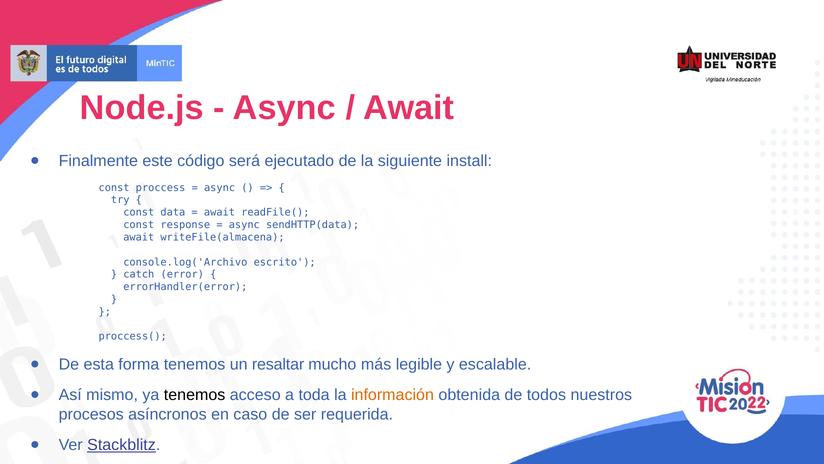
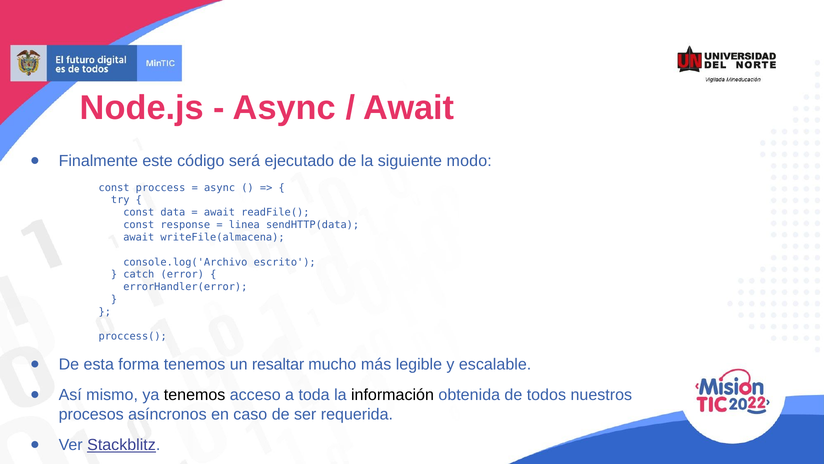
install: install -> modo
async at (244, 225): async -> linea
información colour: orange -> black
